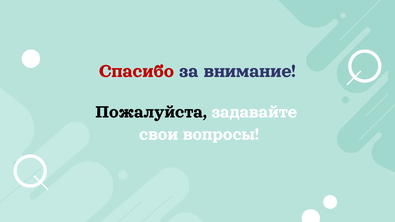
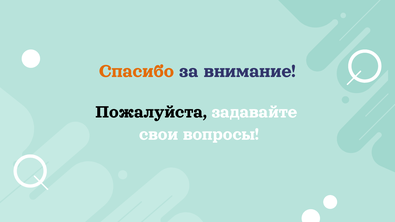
Спасибо colour: red -> orange
